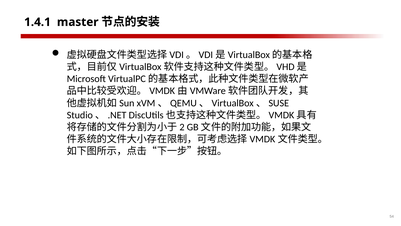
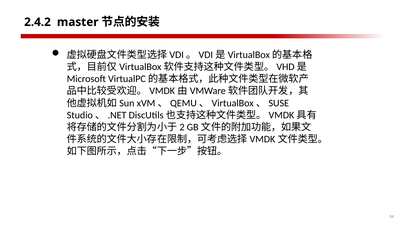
1.4.1: 1.4.1 -> 2.4.2
